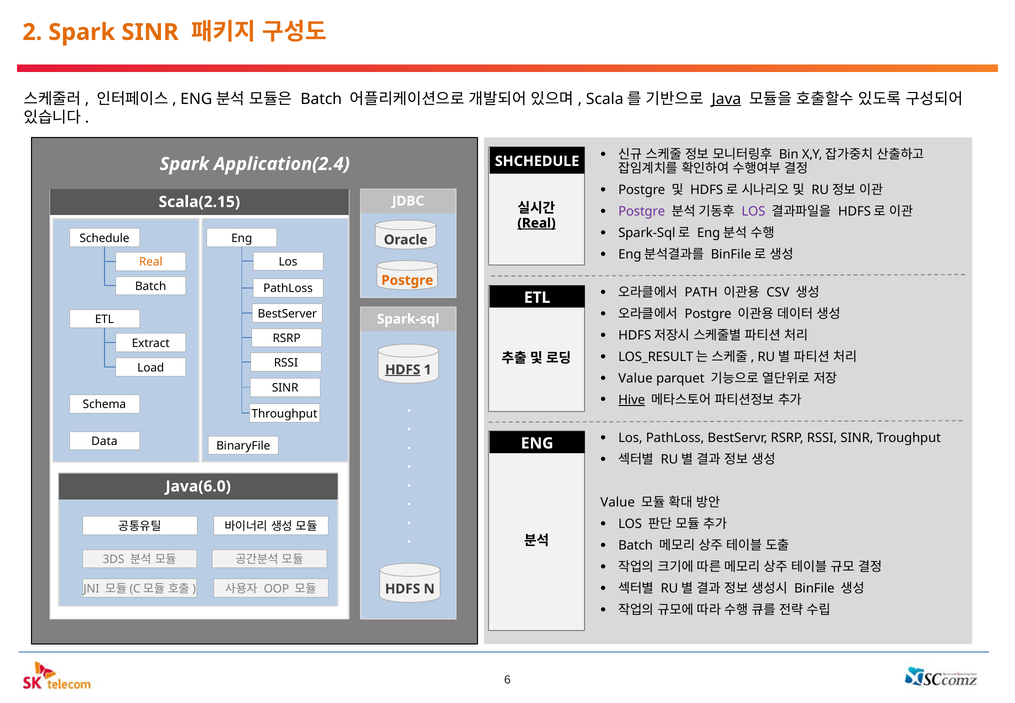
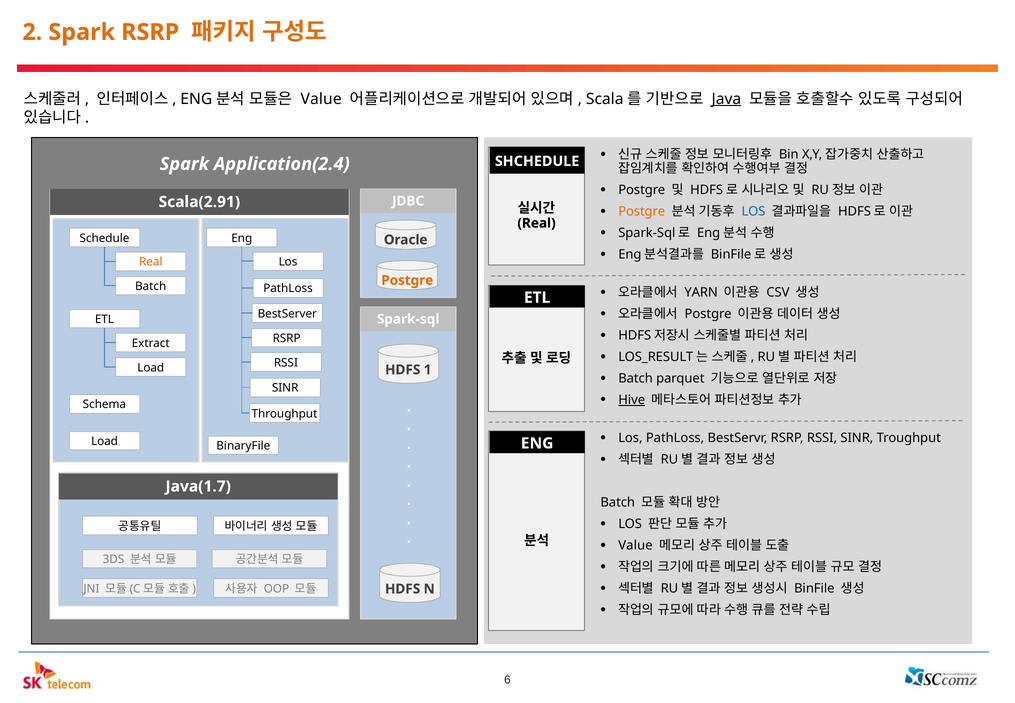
Spark SINR: SINR -> RSRP
Batch at (321, 99): Batch -> Value
Scala(2.15: Scala(2.15 -> Scala(2.91
Postgre at (642, 211) colour: purple -> orange
LOS at (753, 211) colour: purple -> blue
Real at (537, 223) underline: present -> none
PATH: PATH -> YARN
HDFS at (403, 370) underline: present -> none
Value at (635, 378): Value -> Batch
Data at (104, 441): Data -> Load
Java(6.0: Java(6.0 -> Java(1.7
Value at (618, 502): Value -> Batch
Batch at (636, 545): Batch -> Value
